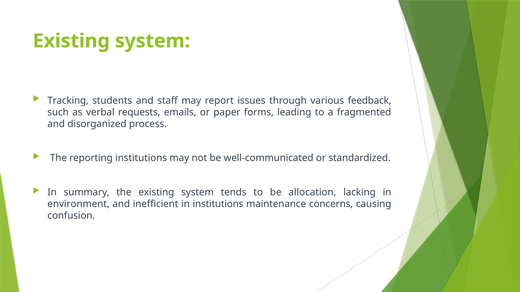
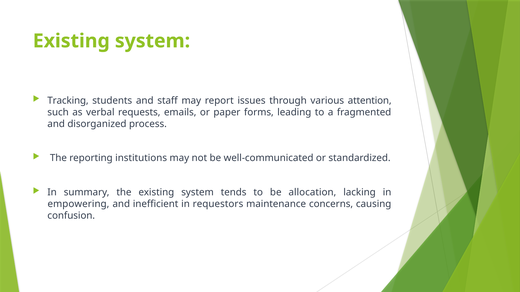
feedback: feedback -> attention
environment: environment -> empowering
in institutions: institutions -> requestors
